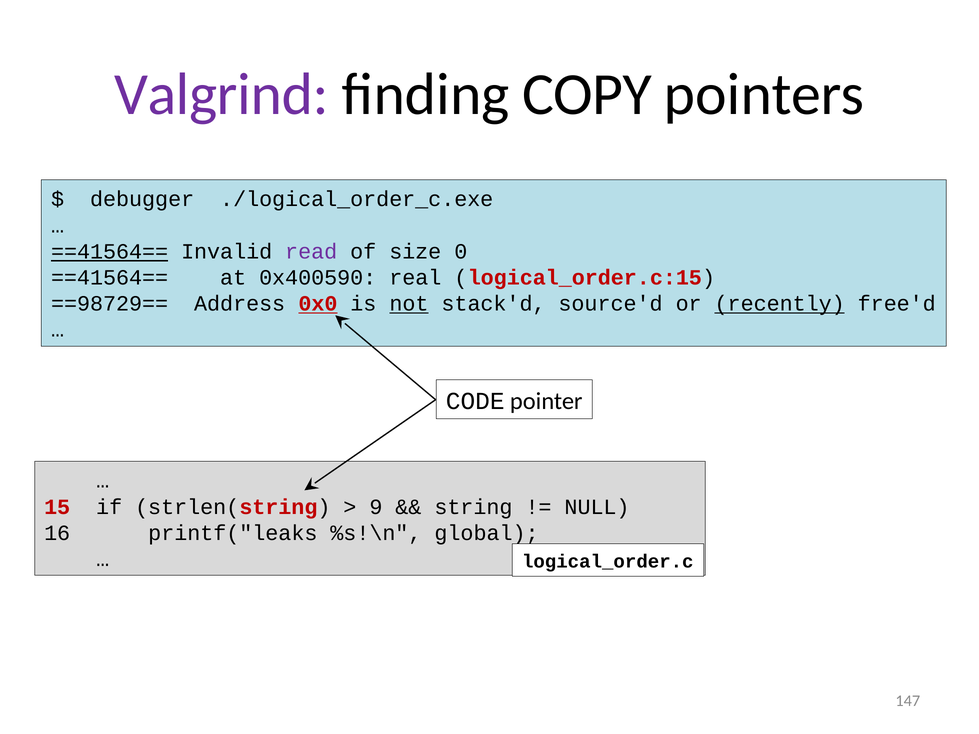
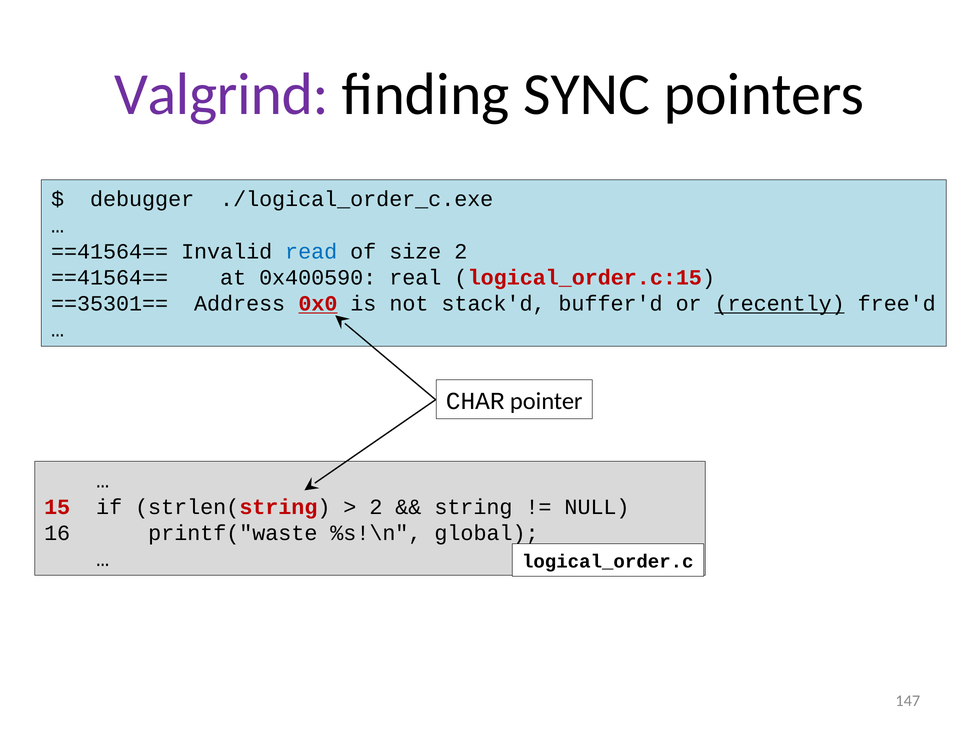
COPY: COPY -> SYNC
==41564== at (110, 252) underline: present -> none
read colour: purple -> blue
size 0: 0 -> 2
==98729==: ==98729== -> ==35301==
not underline: present -> none
source'd: source'd -> buffer'd
CODE: CODE -> CHAR
9 at (376, 507): 9 -> 2
printf("leaks: printf("leaks -> printf("waste
